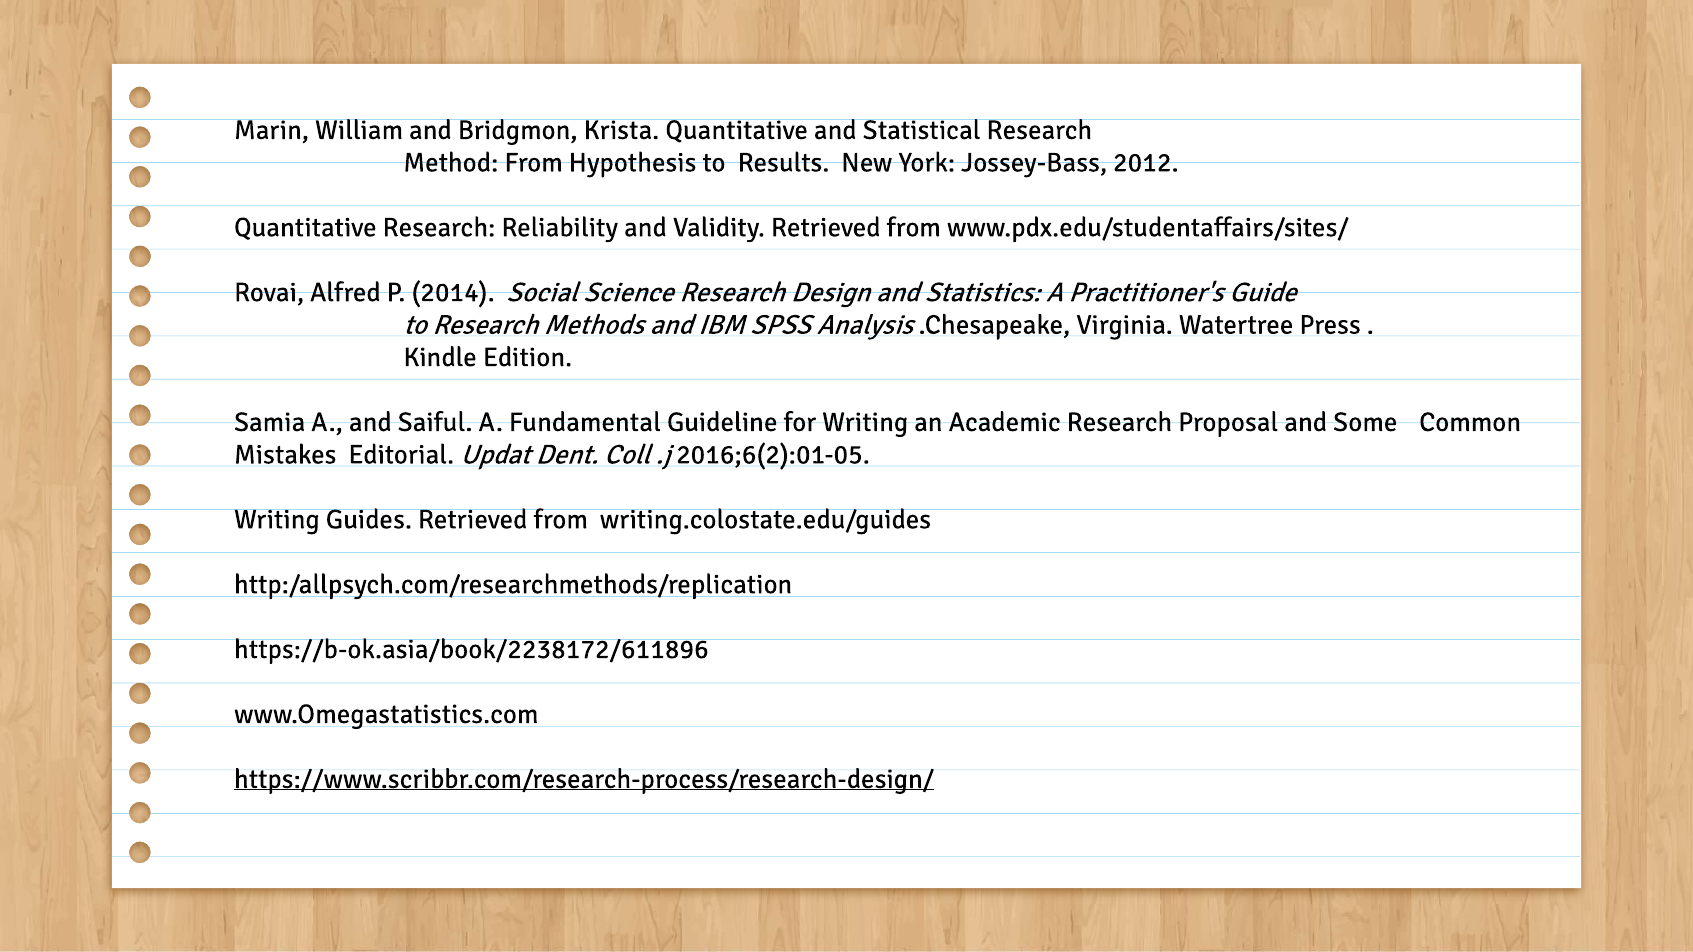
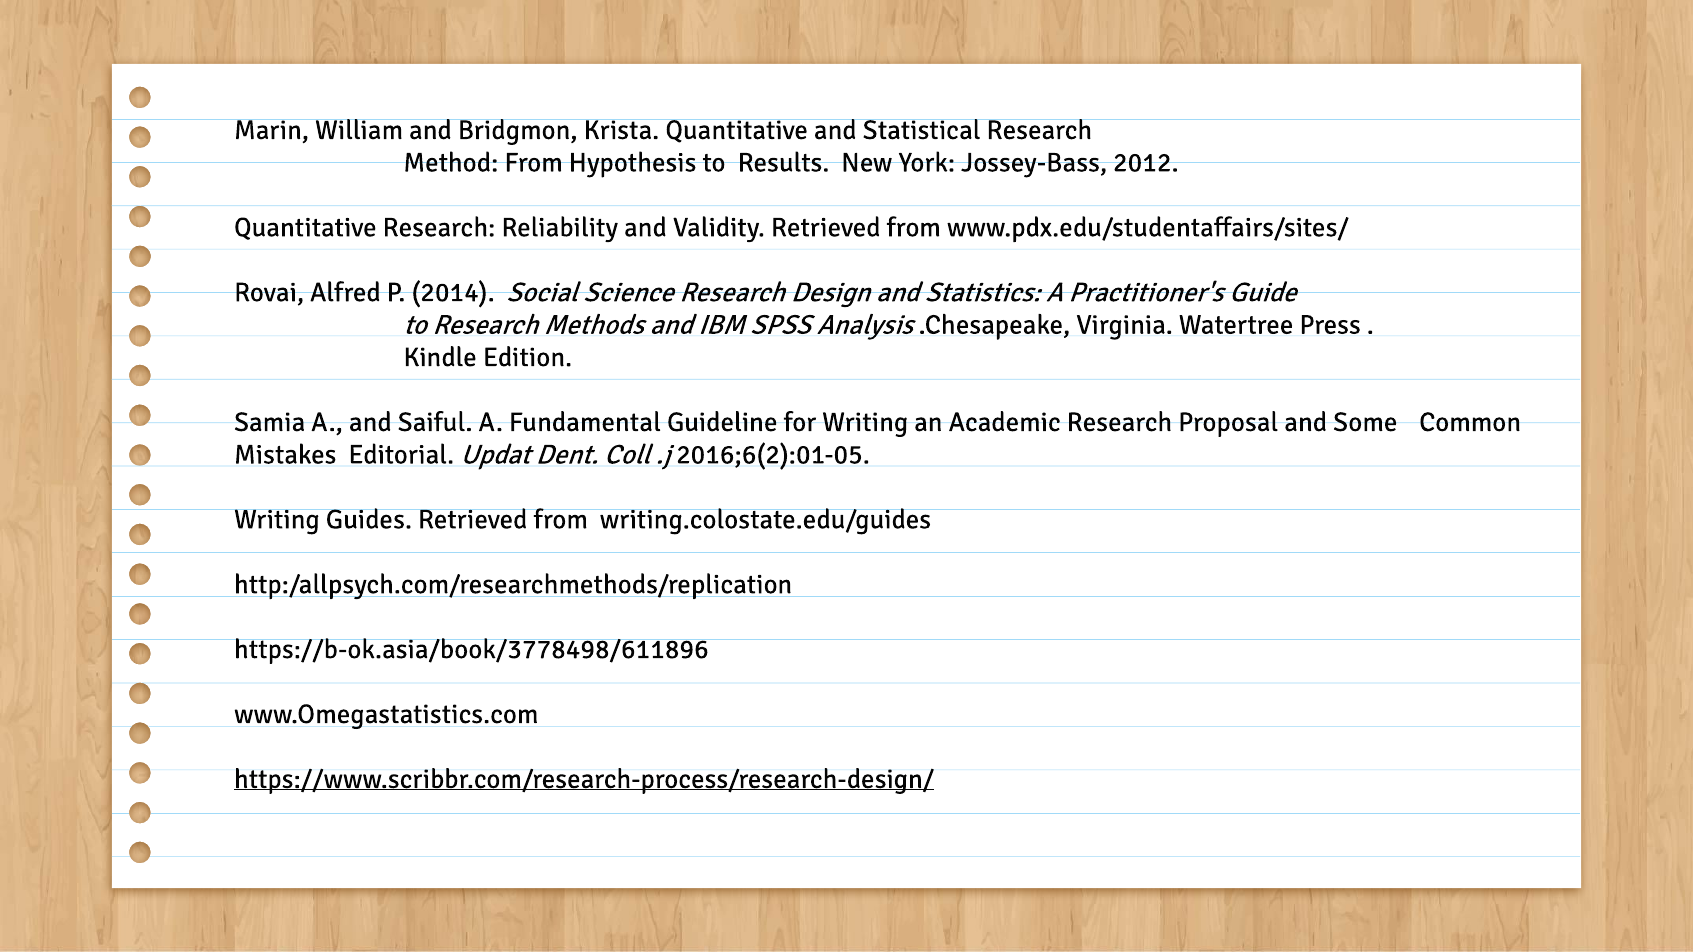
https://b-ok.asia/book/2238172/611896: https://b-ok.asia/book/2238172/611896 -> https://b-ok.asia/book/3778498/611896
